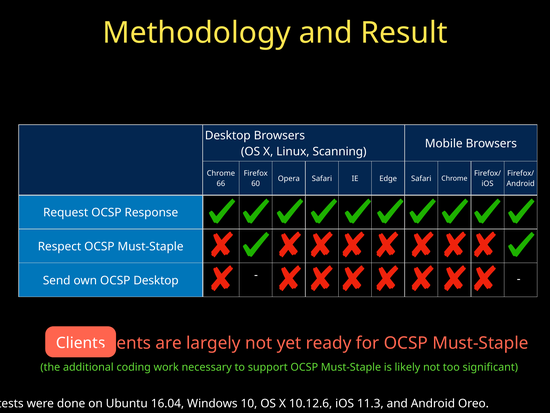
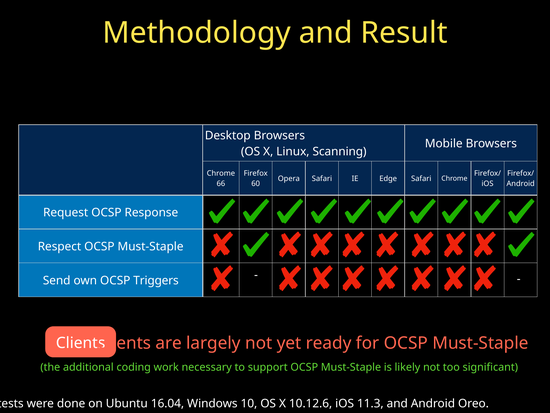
OCSP Desktop: Desktop -> Triggers
